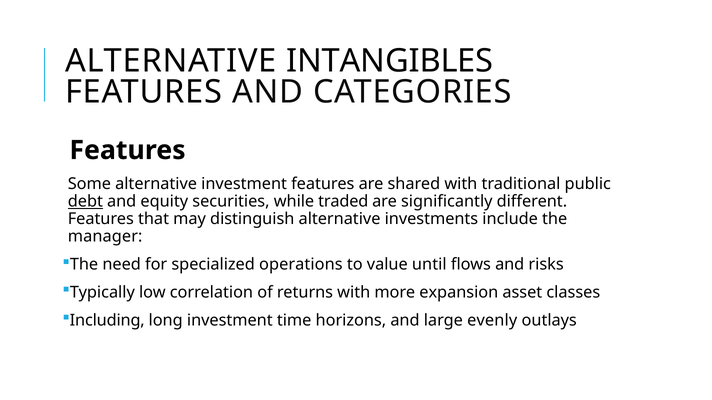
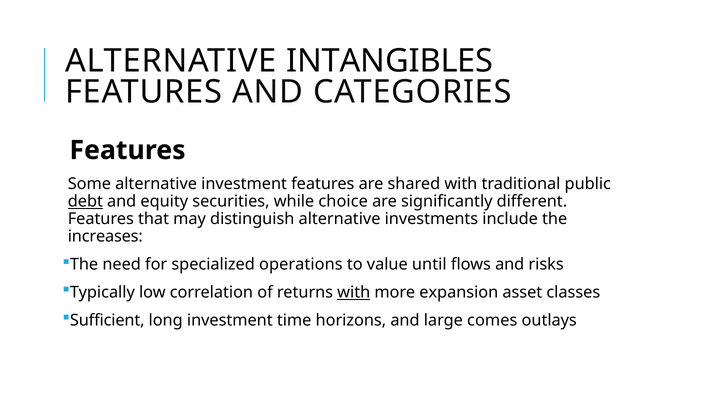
traded: traded -> choice
manager: manager -> increases
with at (354, 293) underline: none -> present
Including: Including -> Sufficient
evenly: evenly -> comes
